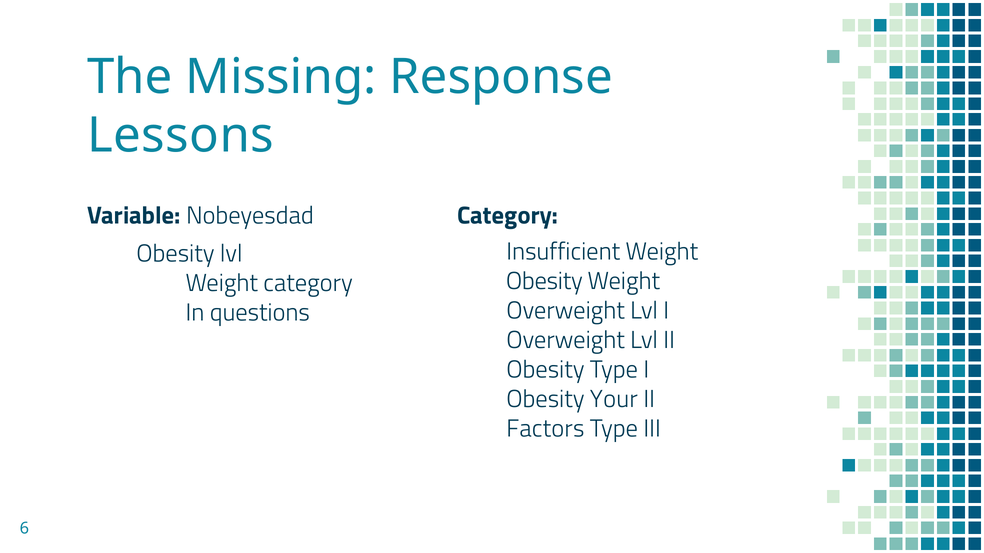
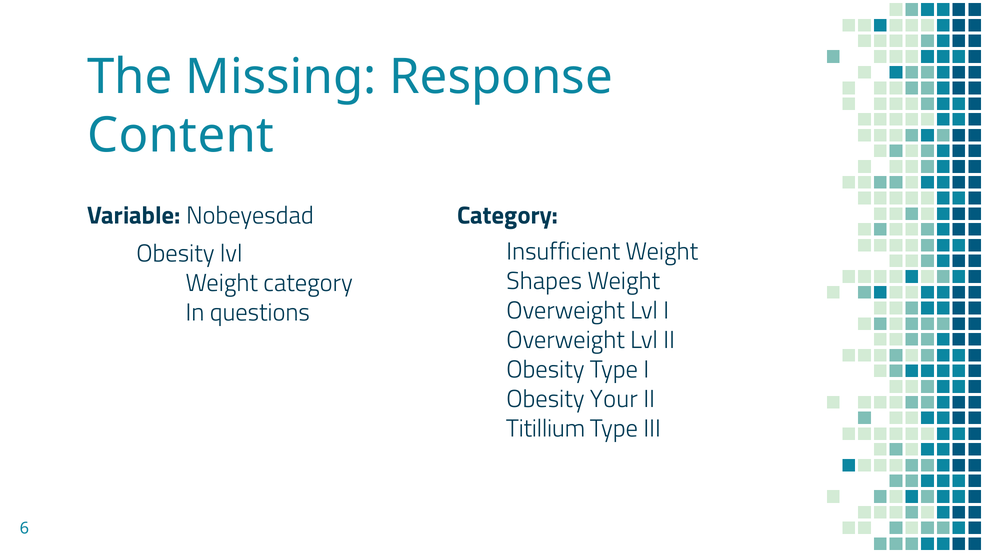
Lessons: Lessons -> Content
Obesity at (544, 282): Obesity -> Shapes
Factors: Factors -> Titillium
